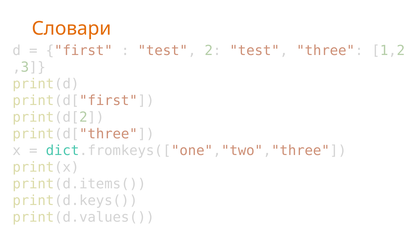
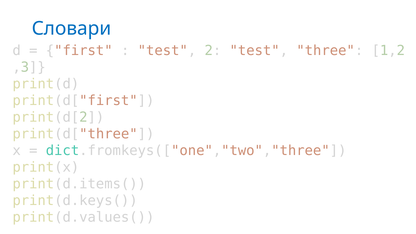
Словари colour: orange -> blue
